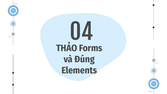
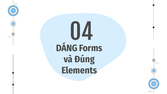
THẢO: THẢO -> DÁNG
